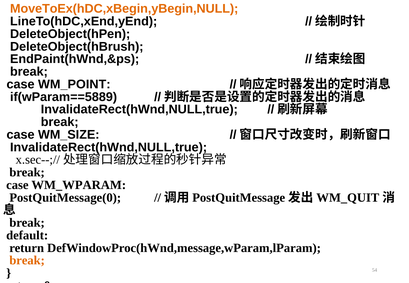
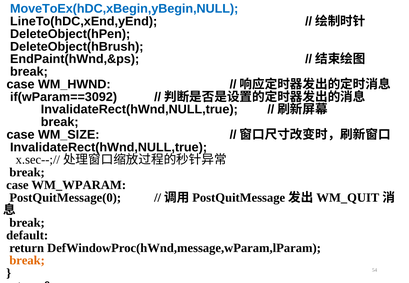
MoveToEx(hDC,xBegin,yBegin,NULL colour: orange -> blue
WM_POINT: WM_POINT -> WM_HWND
if(wParam==5889: if(wParam==5889 -> if(wParam==3092
